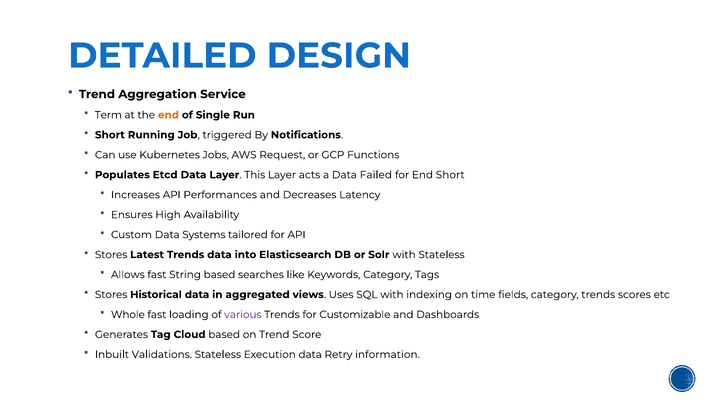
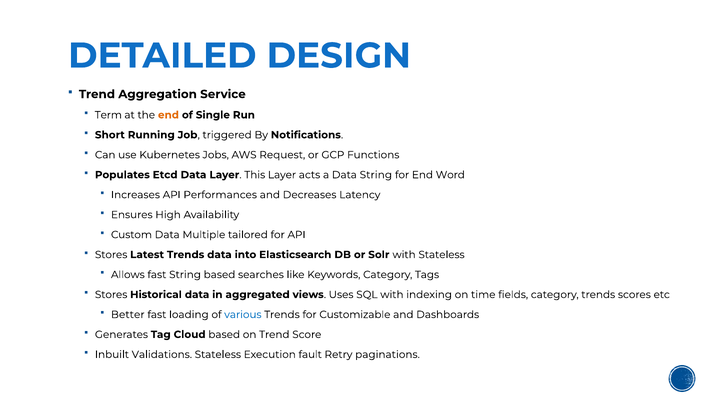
Data Failed: Failed -> String
End Short: Short -> Word
Systems: Systems -> Multiple
Whole: Whole -> Better
various colour: purple -> blue
Execution data: data -> fault
information: information -> paginations
